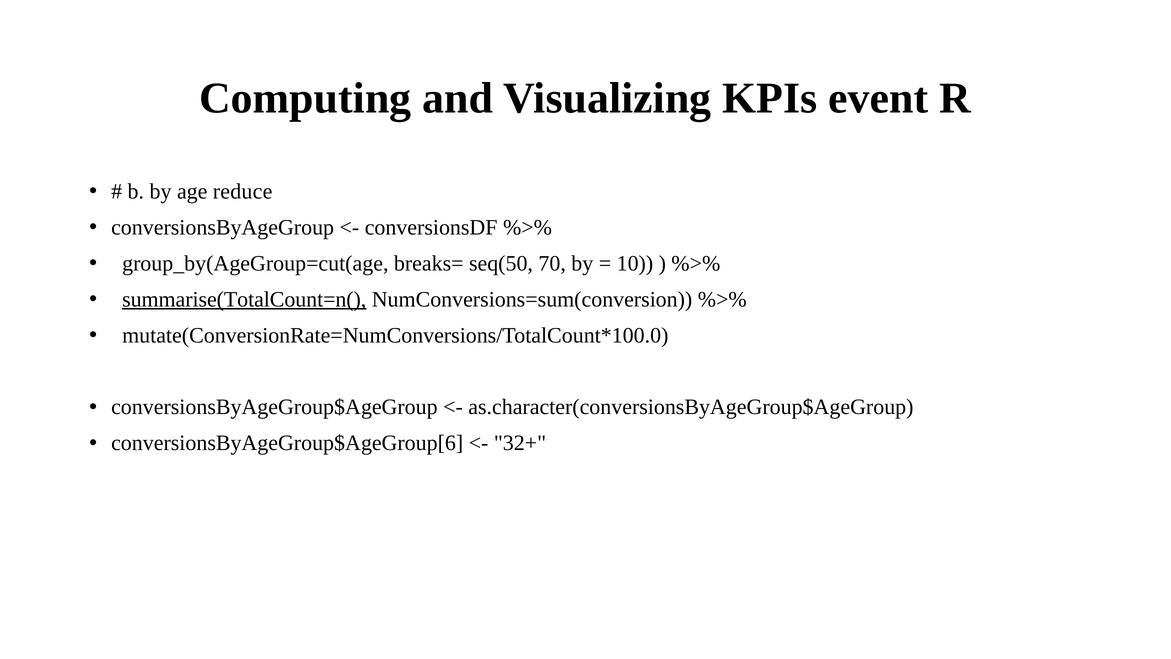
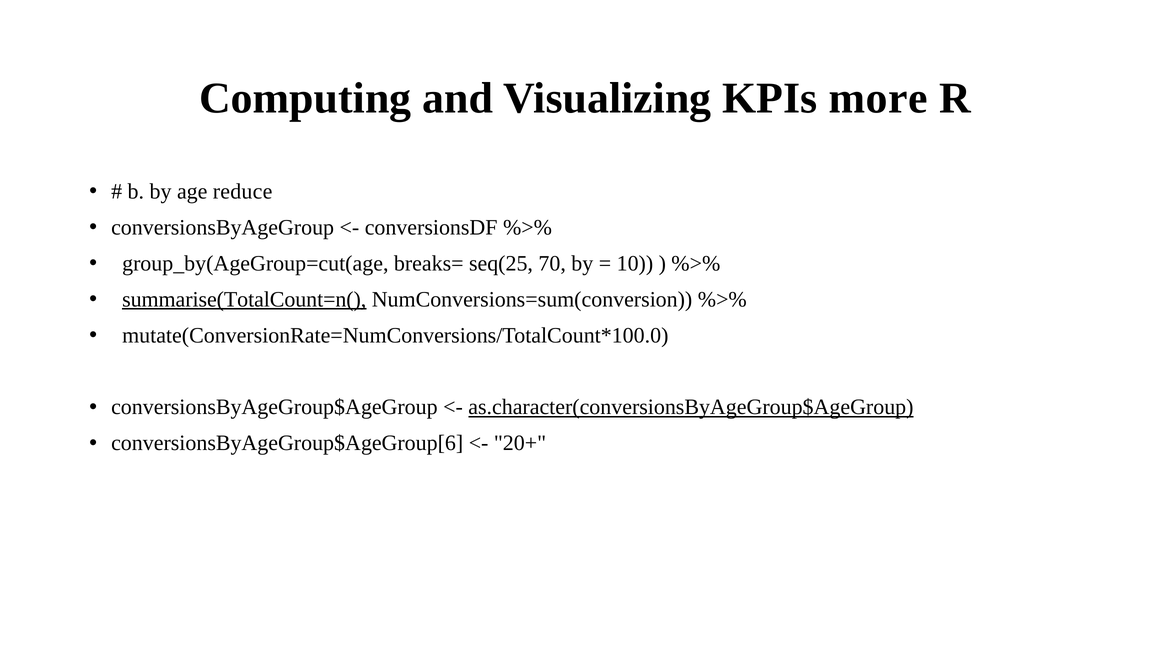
event: event -> more
seq(50: seq(50 -> seq(25
as.character(conversionsByAgeGroup$AgeGroup underline: none -> present
32+: 32+ -> 20+
